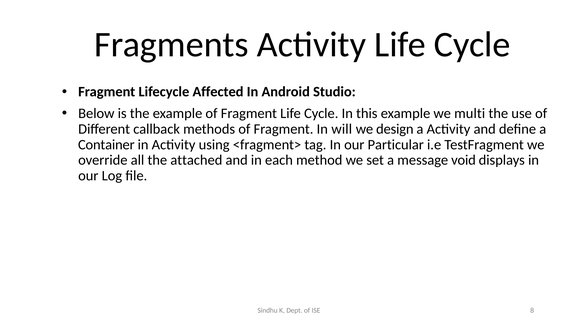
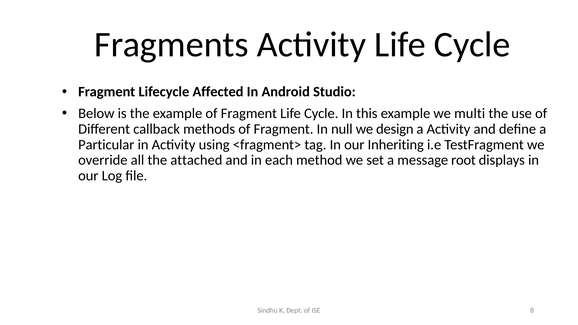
will: will -> null
Container: Container -> Particular
Particular: Particular -> Inheriting
void: void -> root
